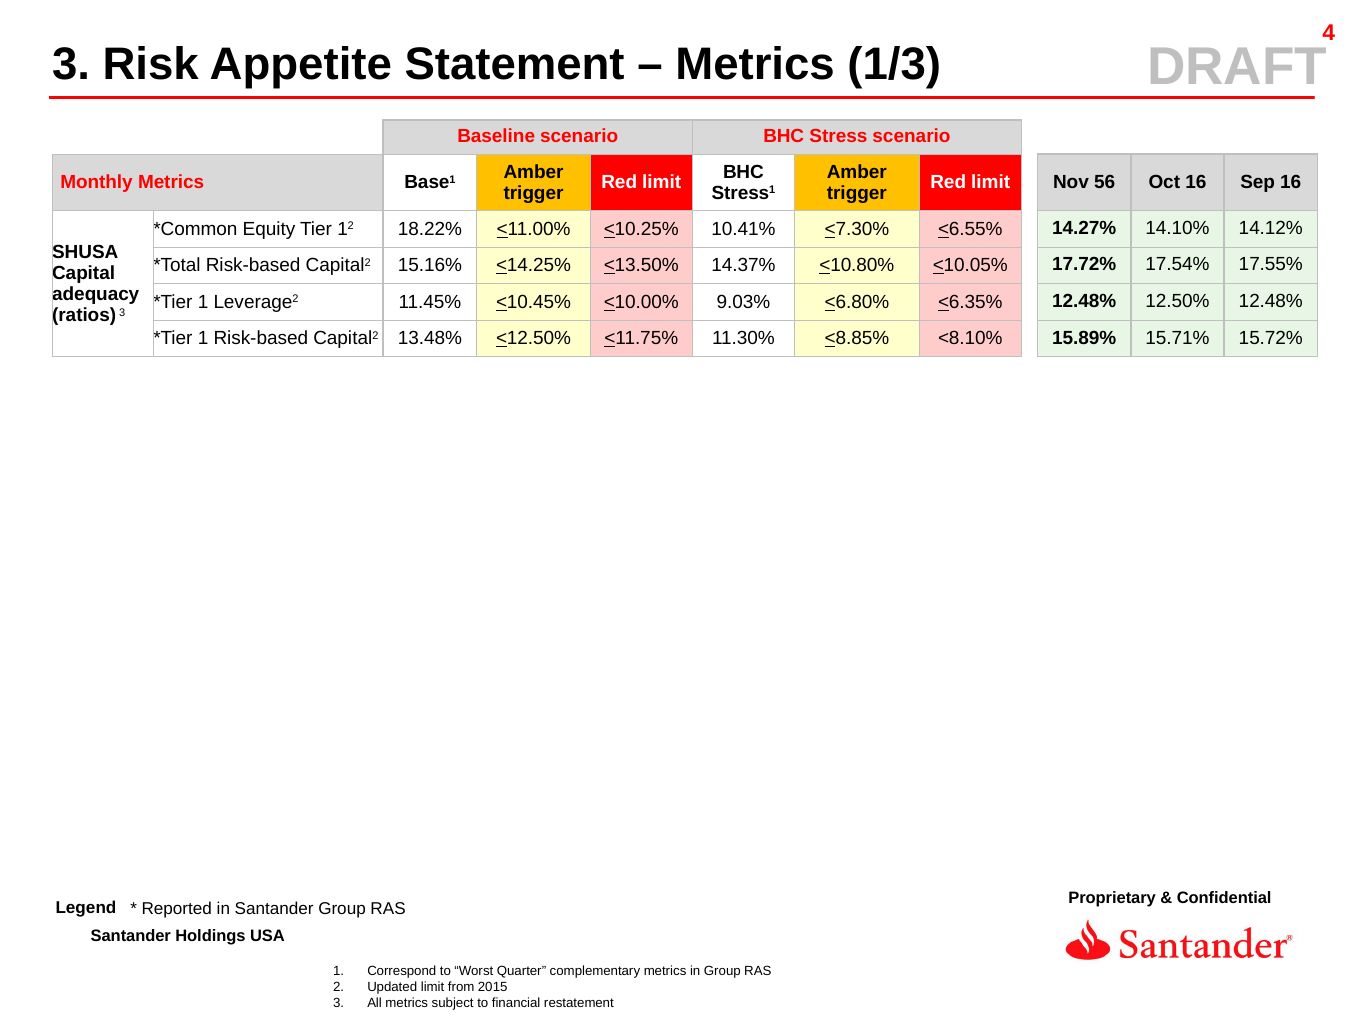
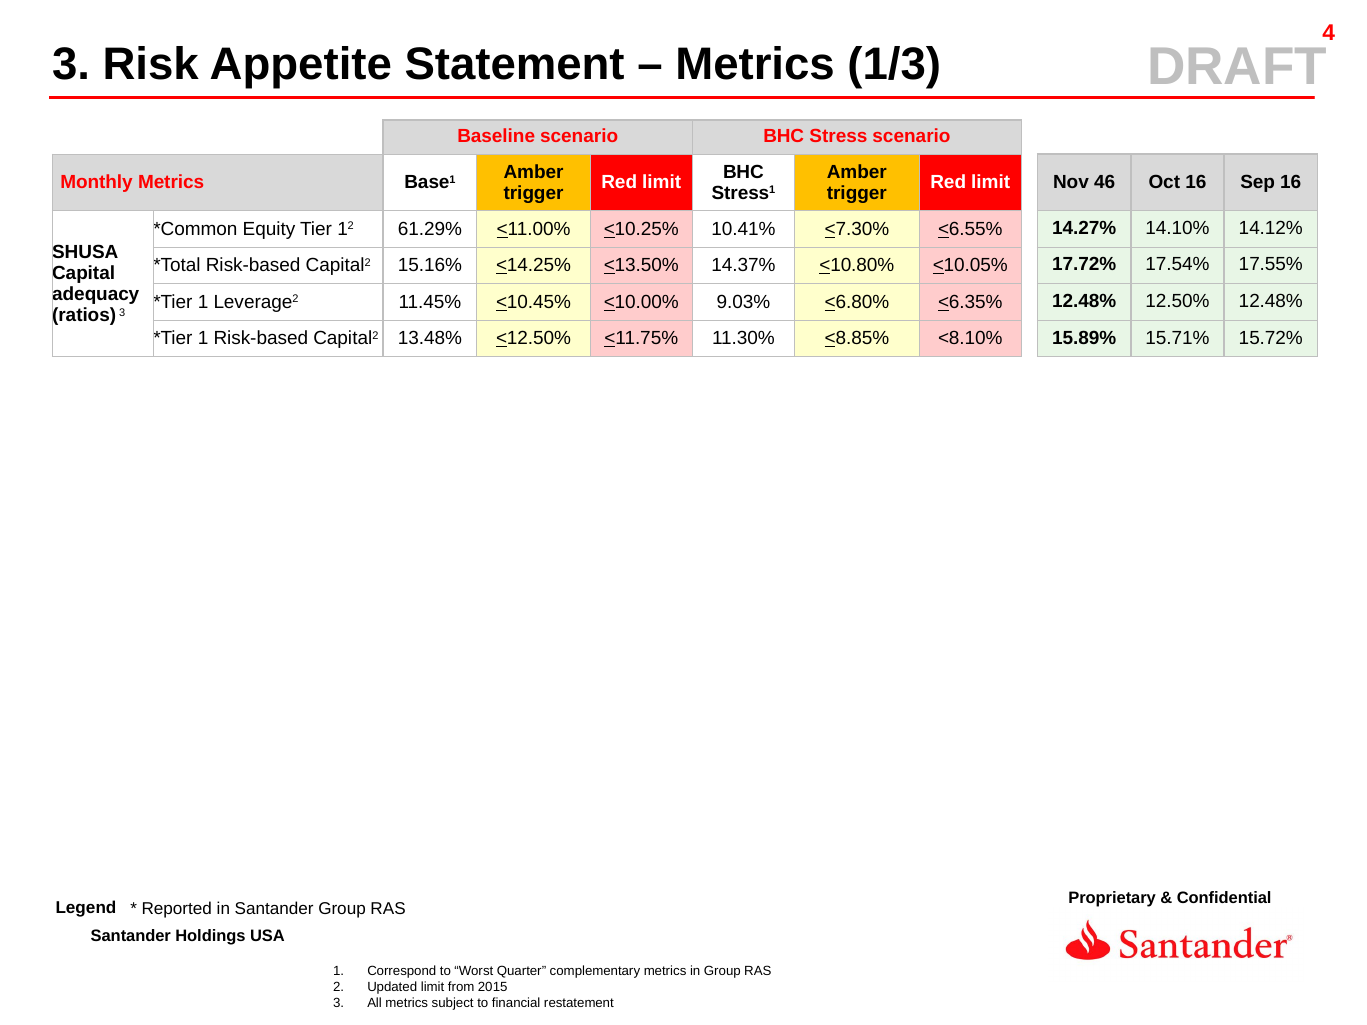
56: 56 -> 46
18.22%: 18.22% -> 61.29%
